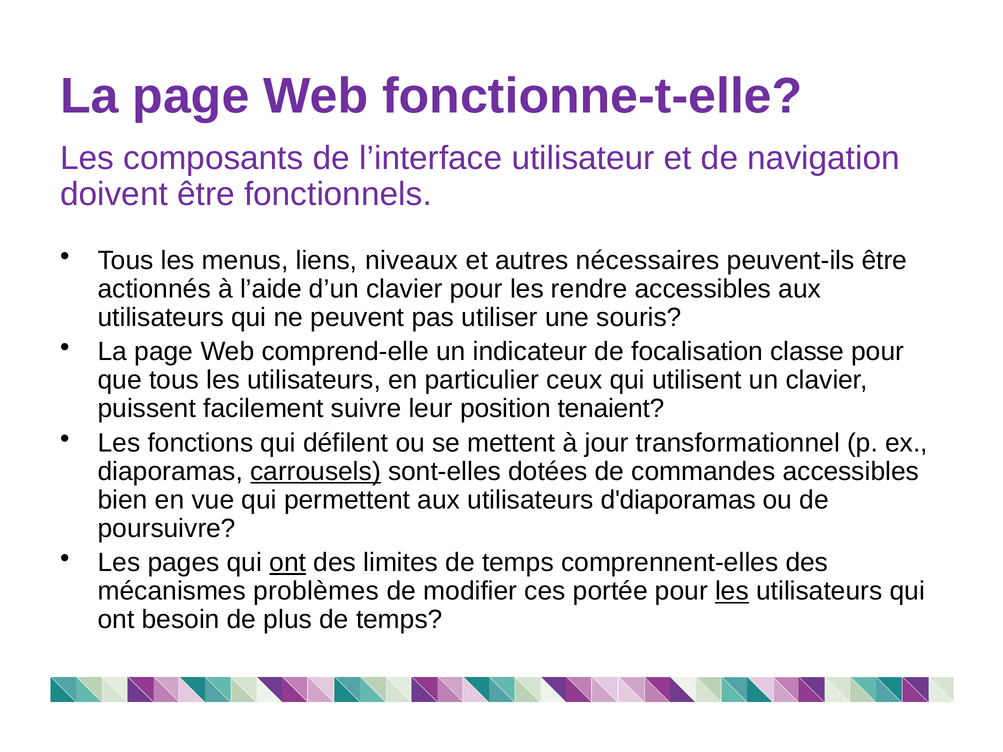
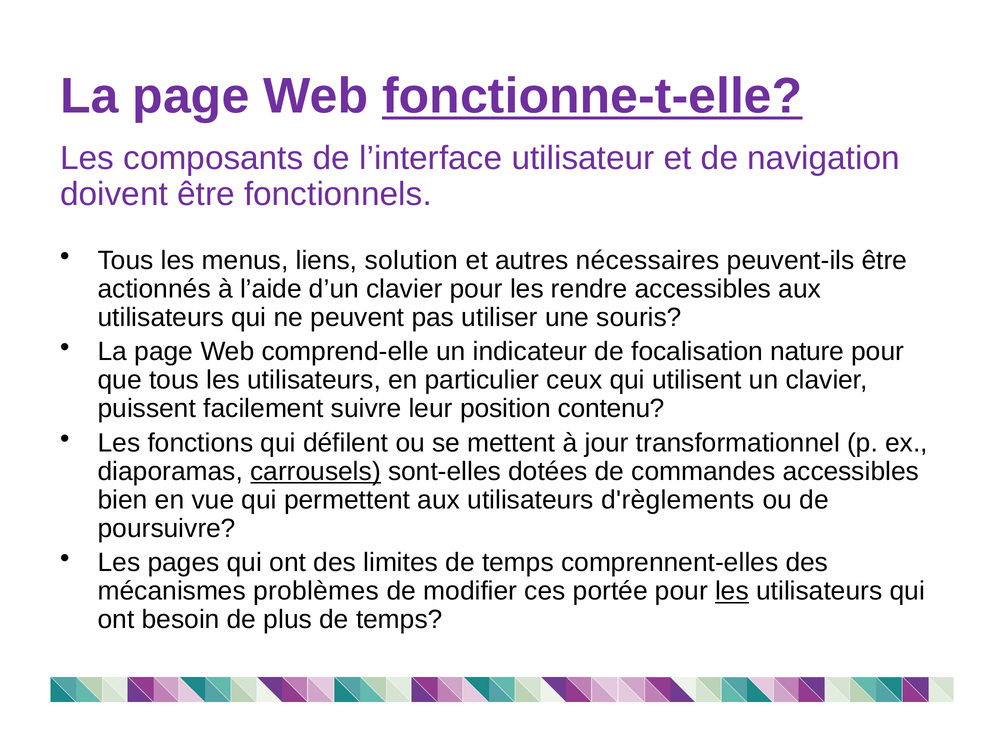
fonctionne-t-elle underline: none -> present
niveaux: niveaux -> solution
classe: classe -> nature
tenaient: tenaient -> contenu
d'diaporamas: d'diaporamas -> d'règlements
ont at (288, 563) underline: present -> none
